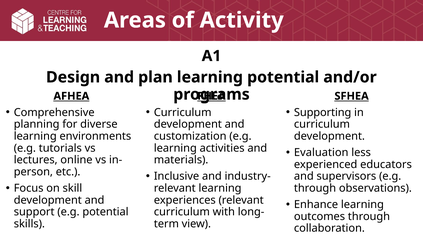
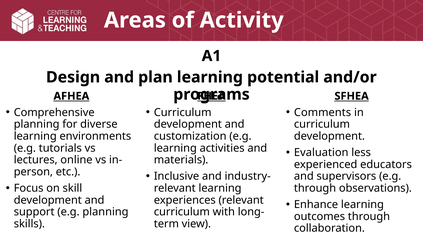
Supporting: Supporting -> Comments
e.g potential: potential -> planning
